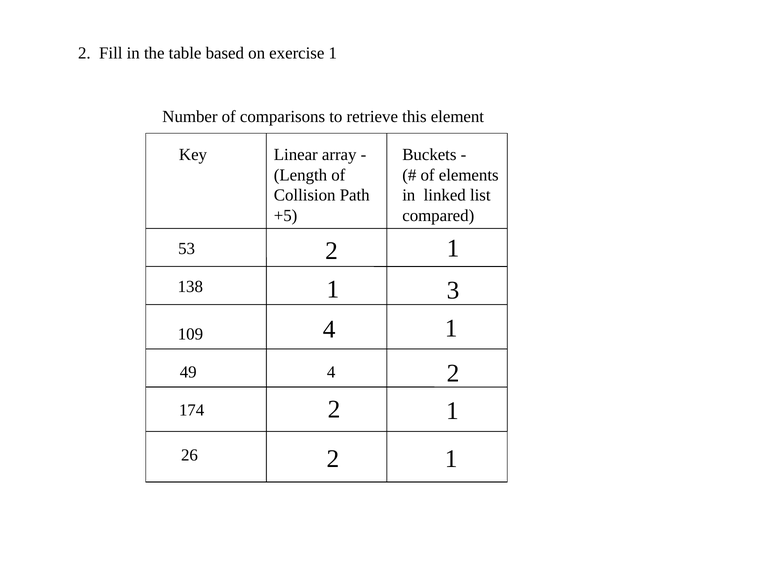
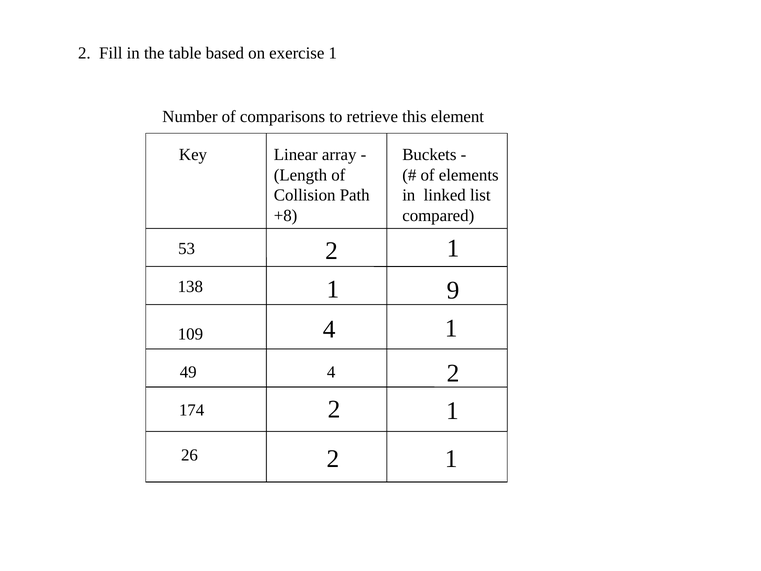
+5: +5 -> +8
3: 3 -> 9
